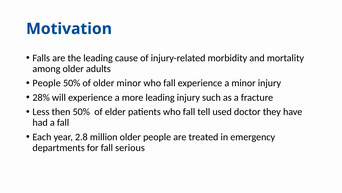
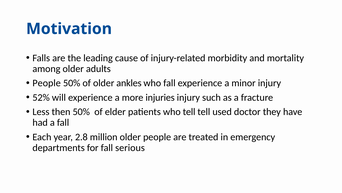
older minor: minor -> ankles
28%: 28% -> 52%
more leading: leading -> injuries
patients who fall: fall -> tell
